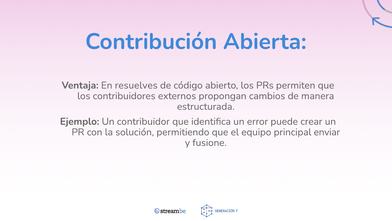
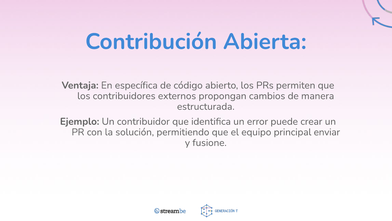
resuelves: resuelves -> específica
